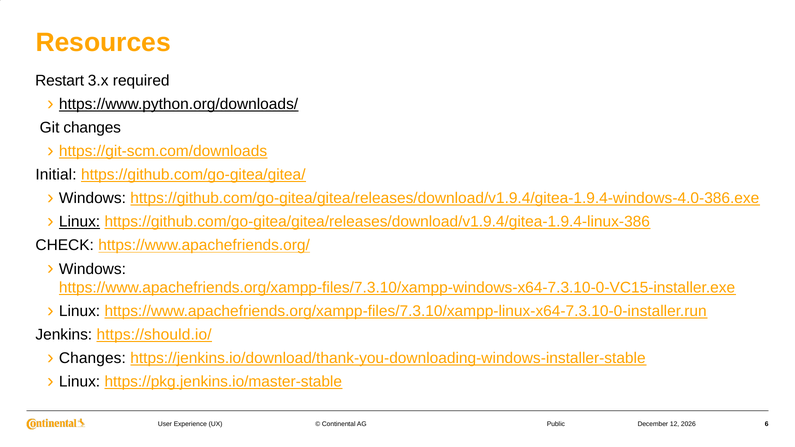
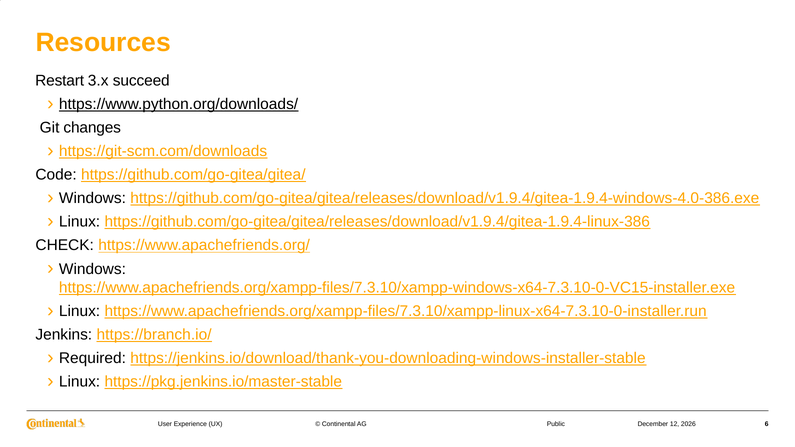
required: required -> succeed
Initial: Initial -> Code
Linux at (80, 222) underline: present -> none
https://should.io/: https://should.io/ -> https://branch.io/
Changes at (92, 358): Changes -> Required
